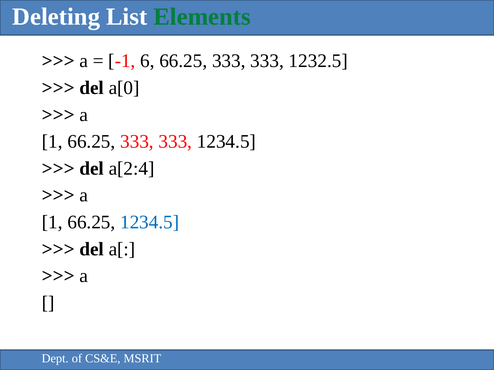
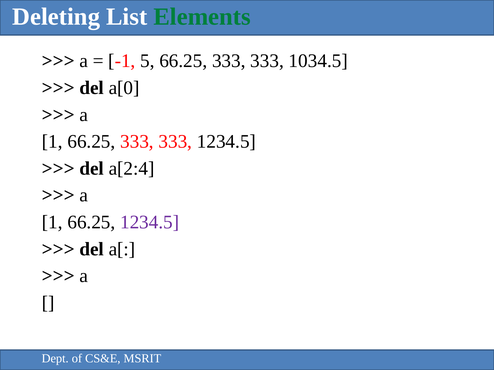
6: 6 -> 5
1232.5: 1232.5 -> 1034.5
1234.5 at (150, 223) colour: blue -> purple
